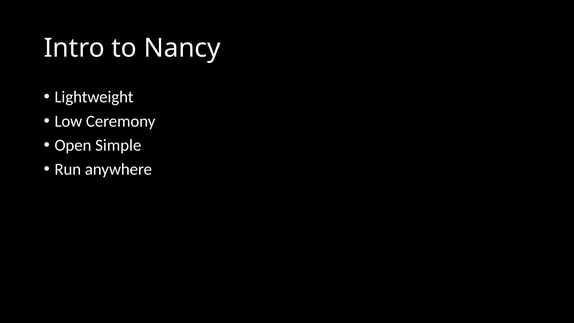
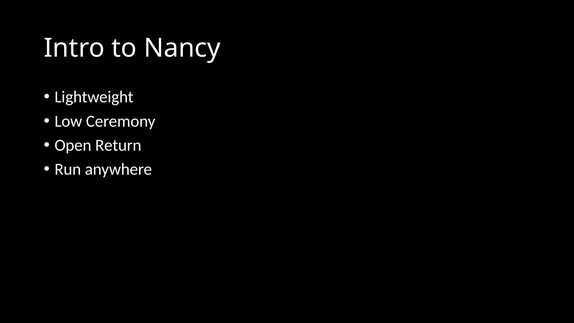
Simple: Simple -> Return
